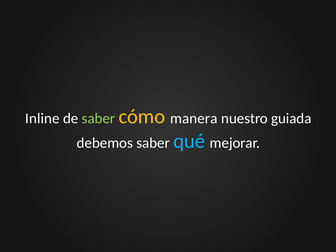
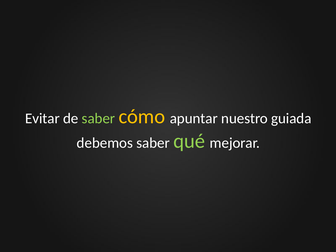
Inline: Inline -> Evitar
manera: manera -> apuntar
qué colour: light blue -> light green
